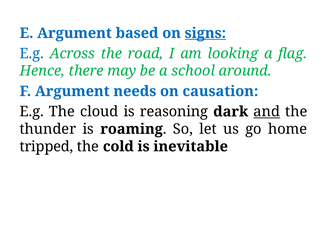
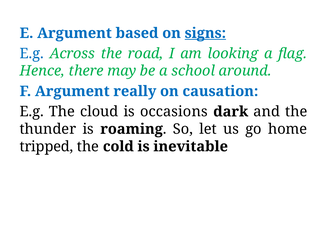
needs: needs -> really
reasoning: reasoning -> occasions
and underline: present -> none
